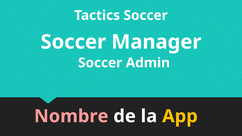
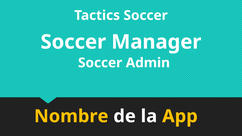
Nombre colour: pink -> yellow
